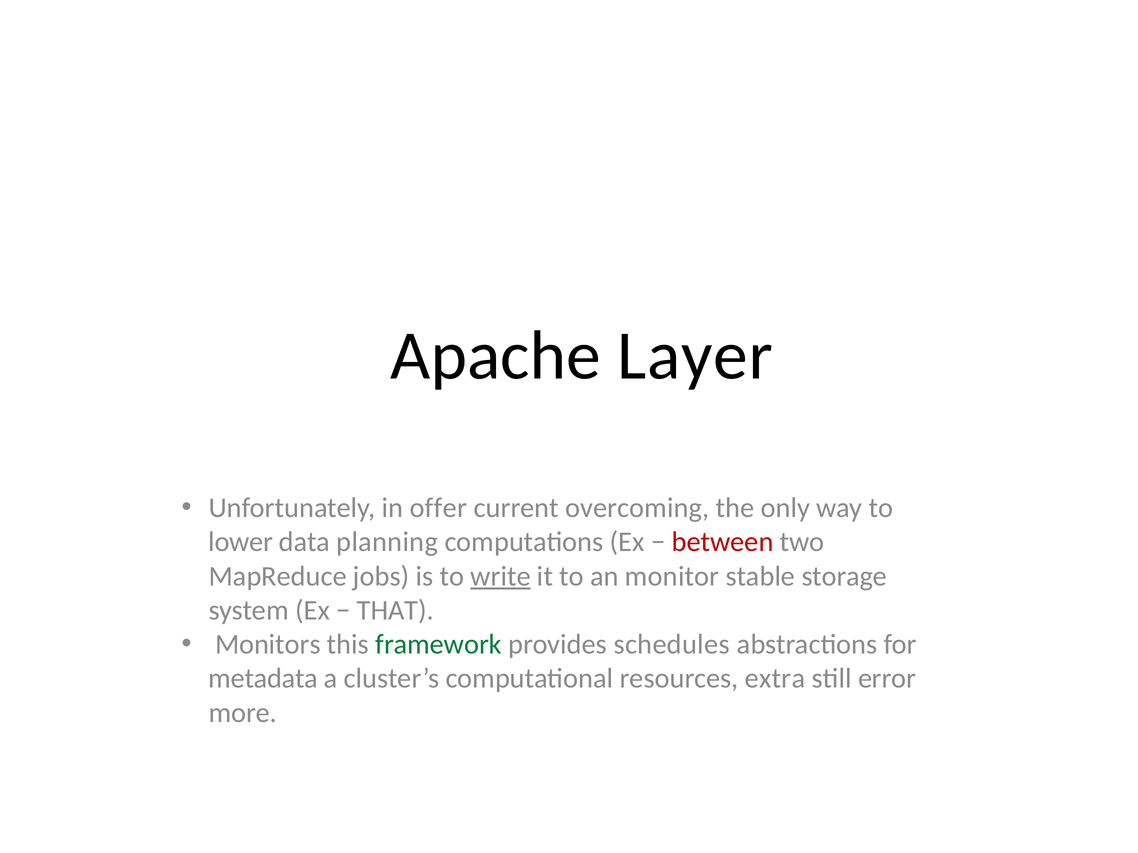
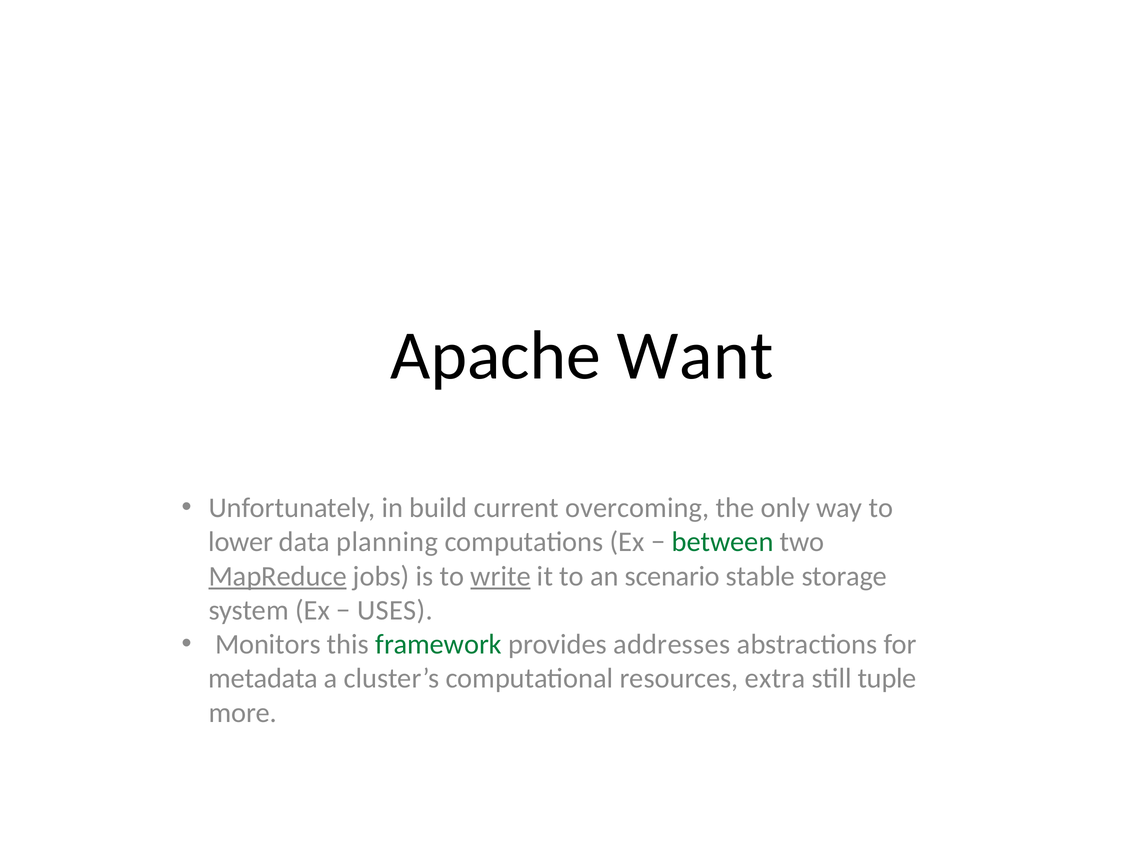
Layer: Layer -> Want
offer: offer -> build
between colour: red -> green
MapReduce underline: none -> present
monitor: monitor -> scenario
THAT: THAT -> USES
schedules: schedules -> addresses
error: error -> tuple
